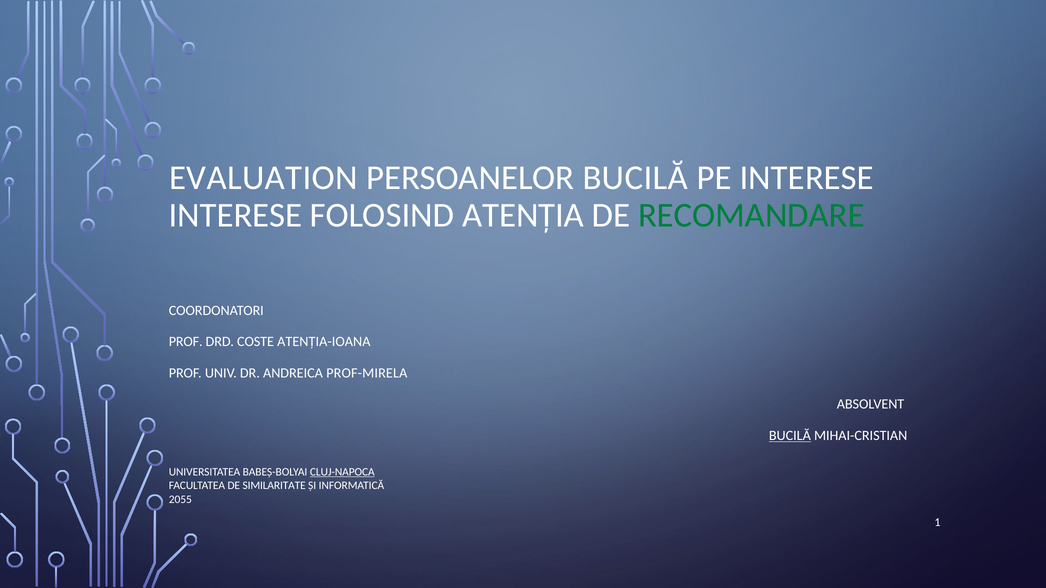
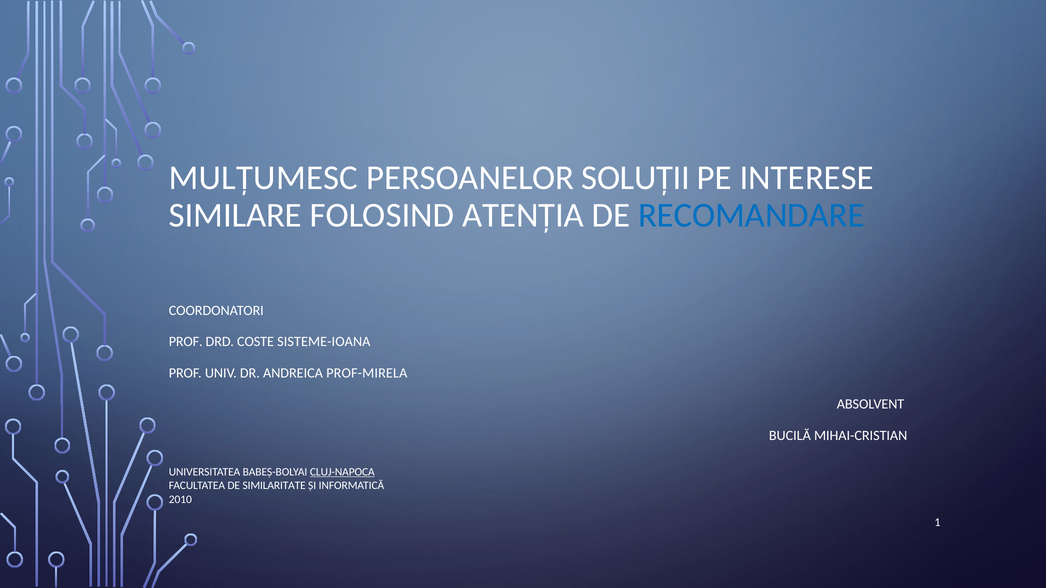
EVALUATION: EVALUATION -> MULȚUMESC
PERSOANELOR BUCILĂ: BUCILĂ -> SOLUȚII
INTERESE at (235, 215): INTERESE -> SIMILARE
RECOMANDARE colour: green -> blue
ATENȚIA-IOANA: ATENȚIA-IOANA -> SISTEME-IOANA
BUCILĂ at (790, 436) underline: present -> none
2055: 2055 -> 2010
